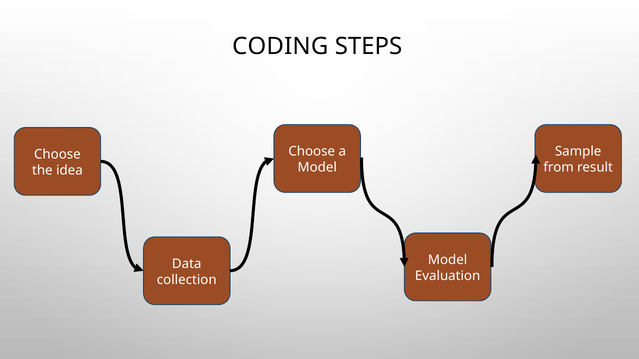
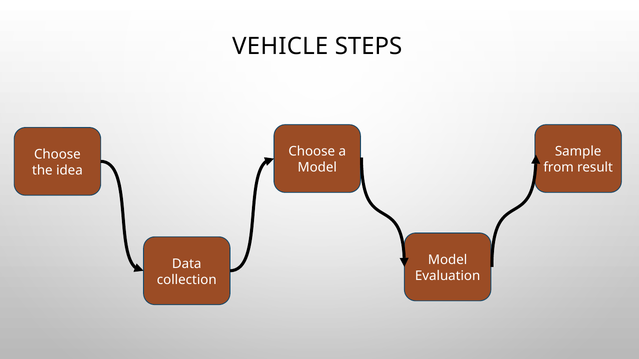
CODING: CODING -> VEHICLE
